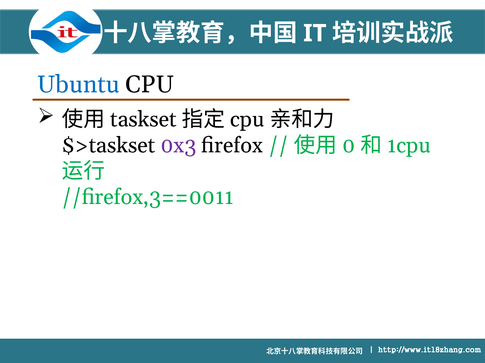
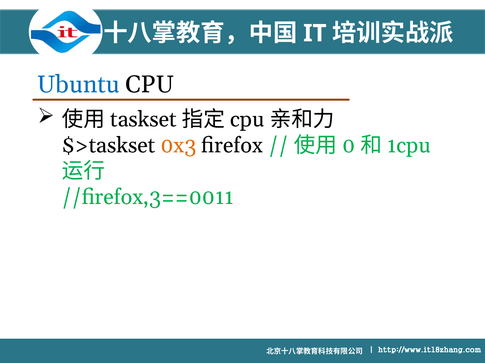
0x3 colour: purple -> orange
